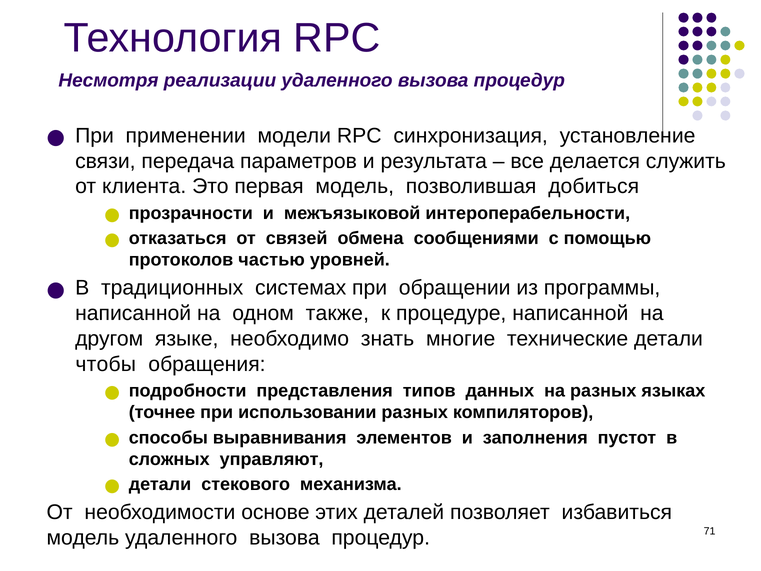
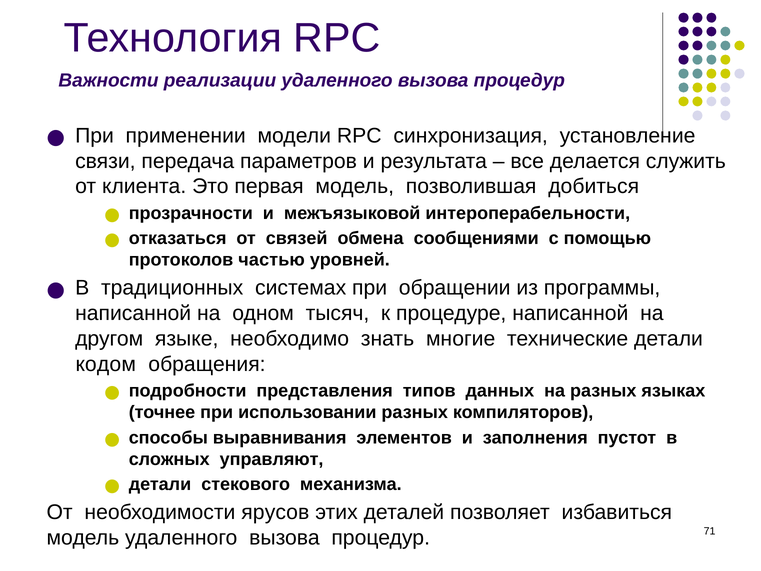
Несмотря: Несмотря -> Важности
также: также -> тысяч
чтобы: чтобы -> кодом
основе: основе -> ярусов
